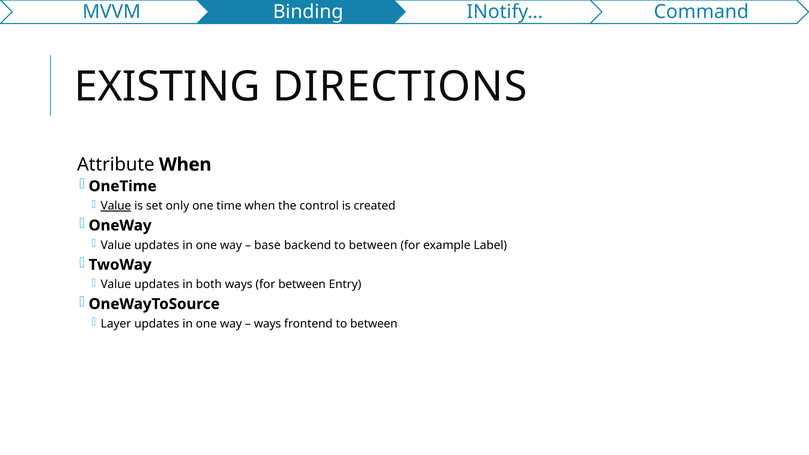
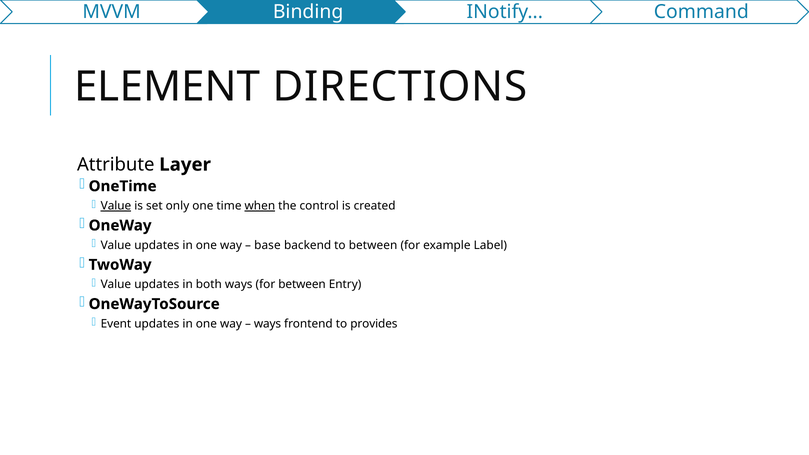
EXISTING: EXISTING -> ELEMENT
Attribute When: When -> Layer
when at (260, 206) underline: none -> present
Layer: Layer -> Event
frontend to between: between -> provides
